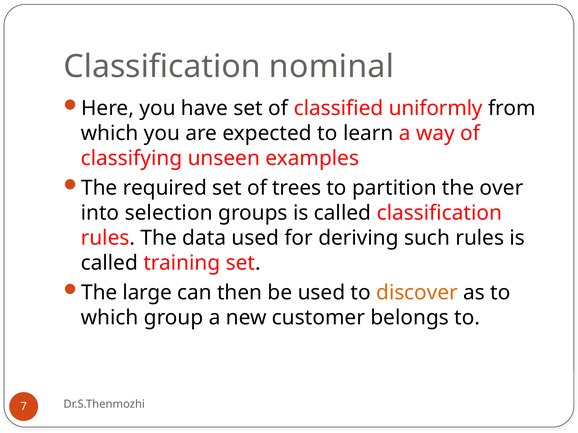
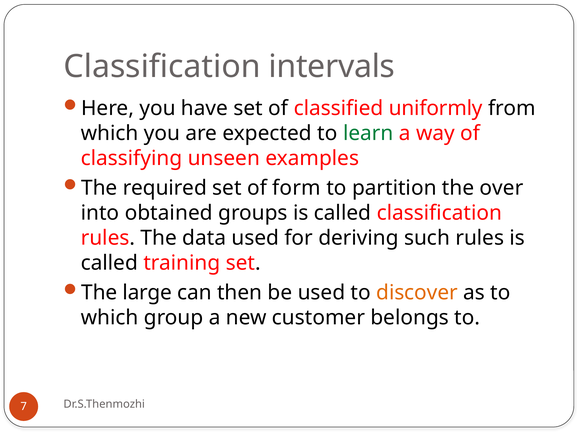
nominal: nominal -> intervals
learn colour: black -> green
trees: trees -> form
selection: selection -> obtained
